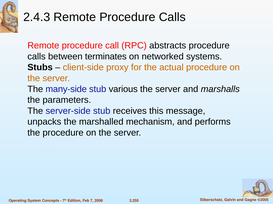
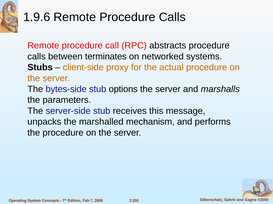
2.4.3: 2.4.3 -> 1.9.6
many-side: many-side -> bytes-side
various: various -> options
